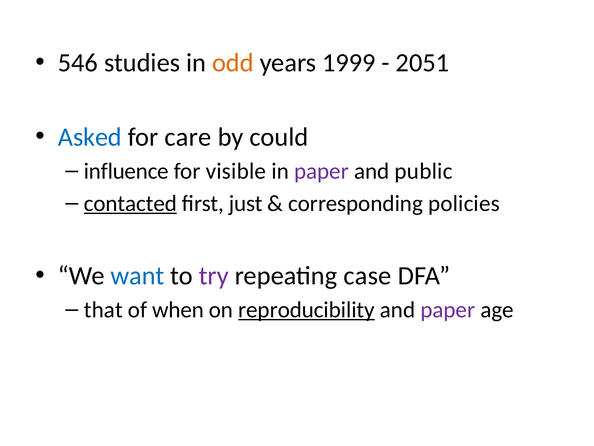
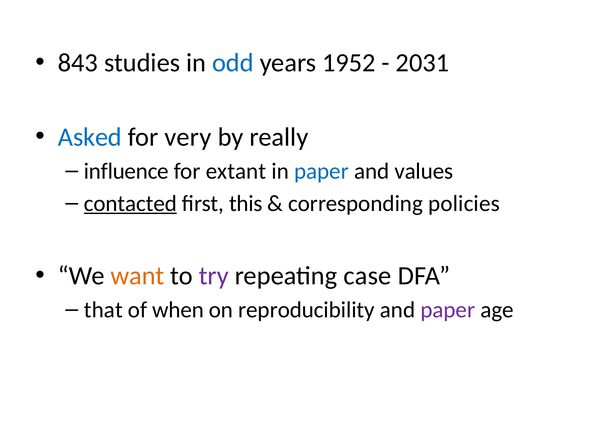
546: 546 -> 843
odd colour: orange -> blue
1999: 1999 -> 1952
2051: 2051 -> 2031
care: care -> very
could: could -> really
visible: visible -> extant
paper at (321, 171) colour: purple -> blue
public: public -> values
just: just -> this
want colour: blue -> orange
reproducibility underline: present -> none
